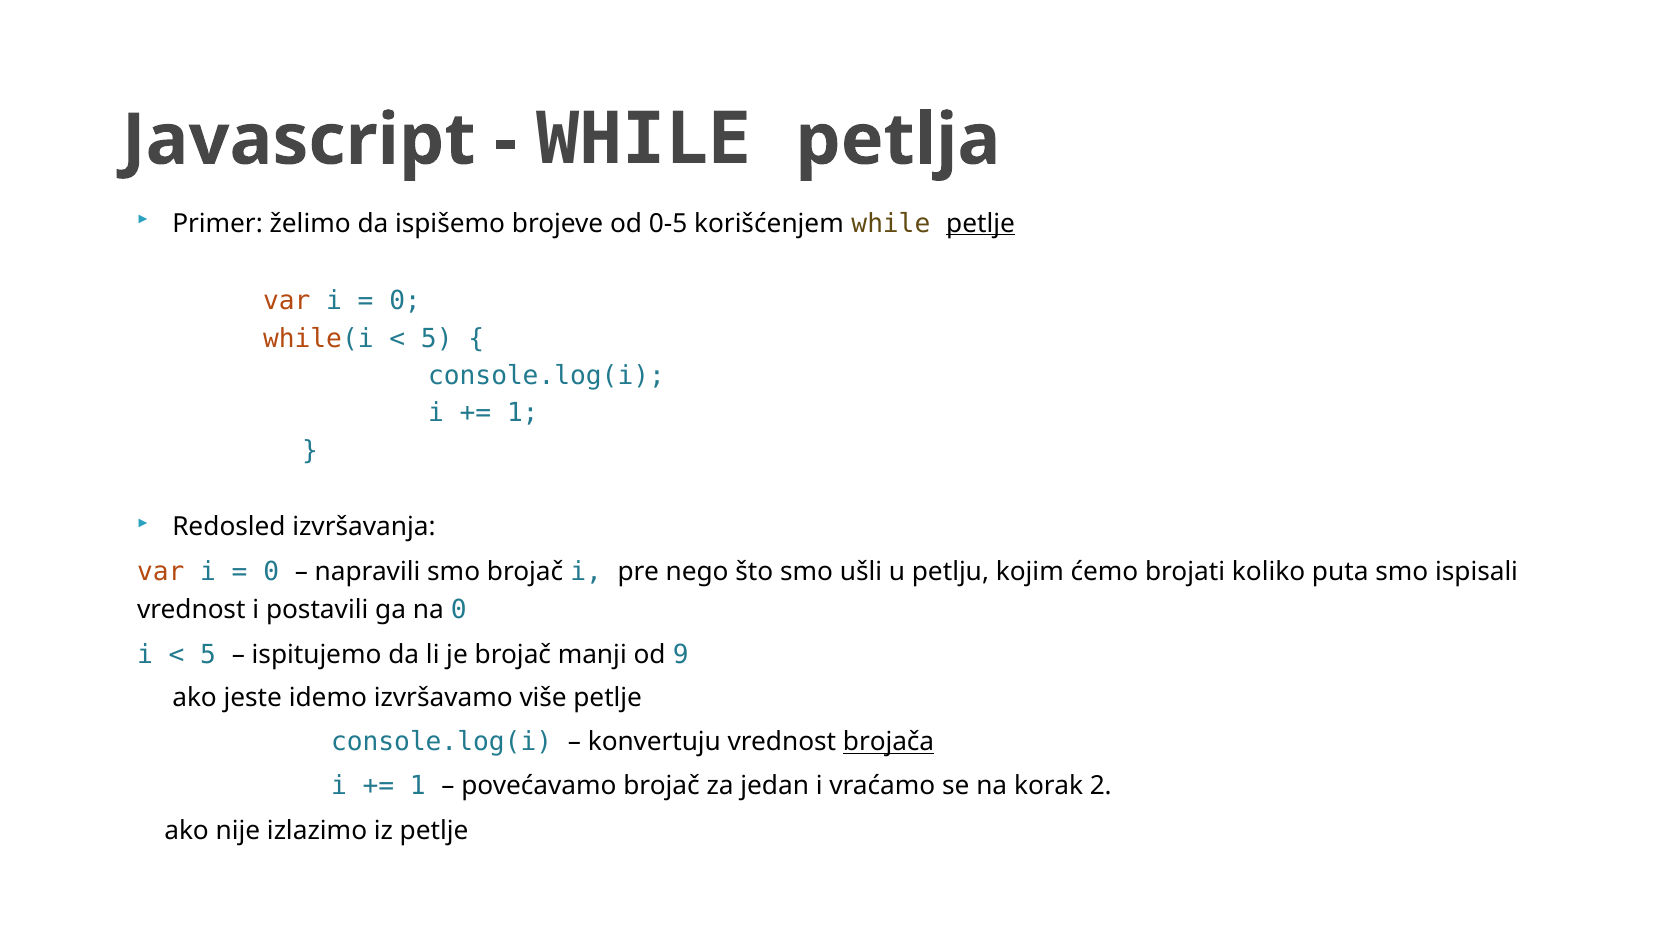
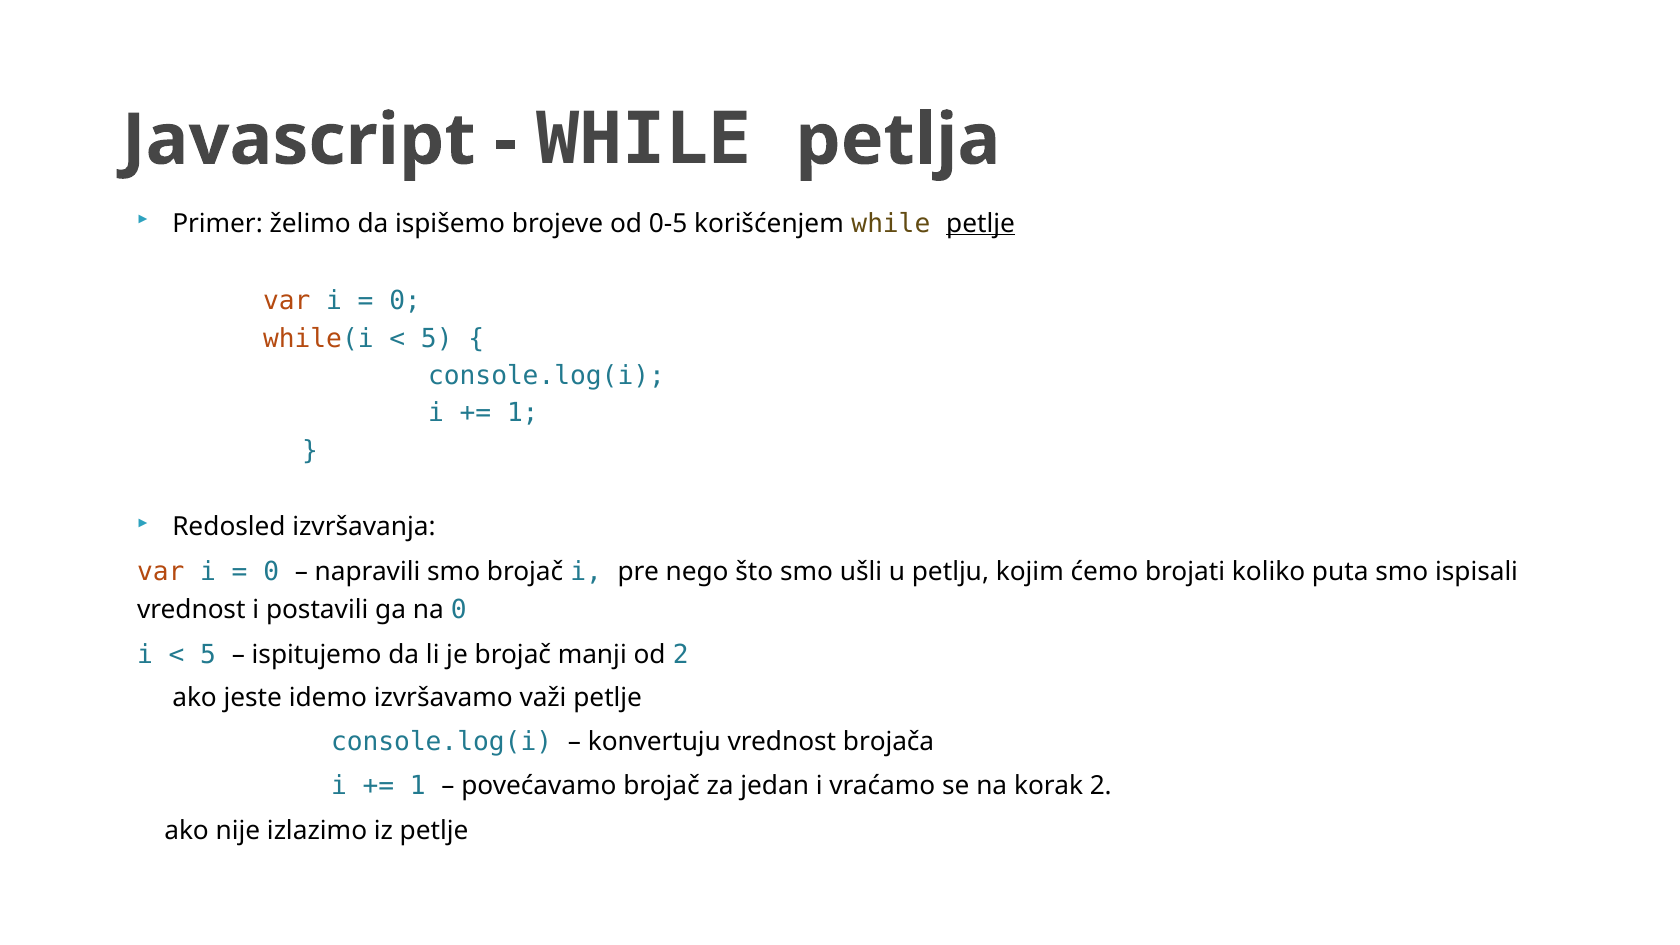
od 9: 9 -> 2
više: više -> važi
brojača underline: present -> none
